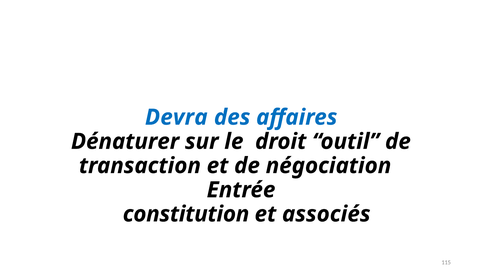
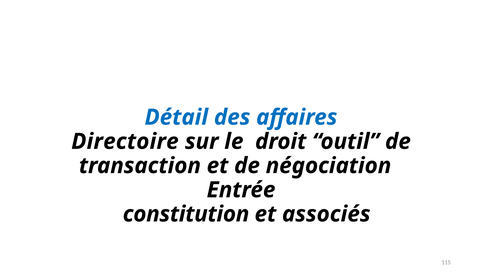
Devra: Devra -> Détail
Dénaturer: Dénaturer -> Directoire
